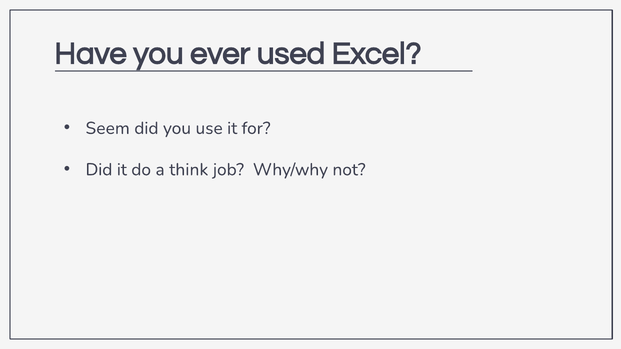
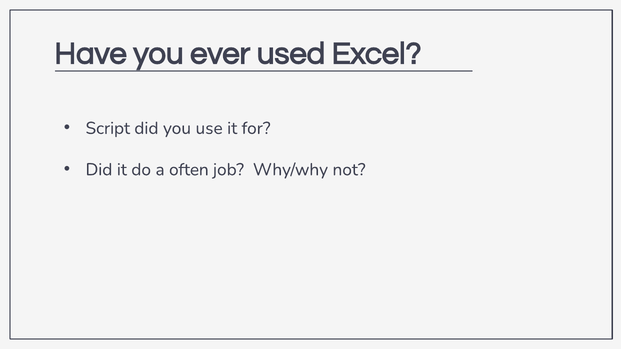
Seem: Seem -> Script
think: think -> often
